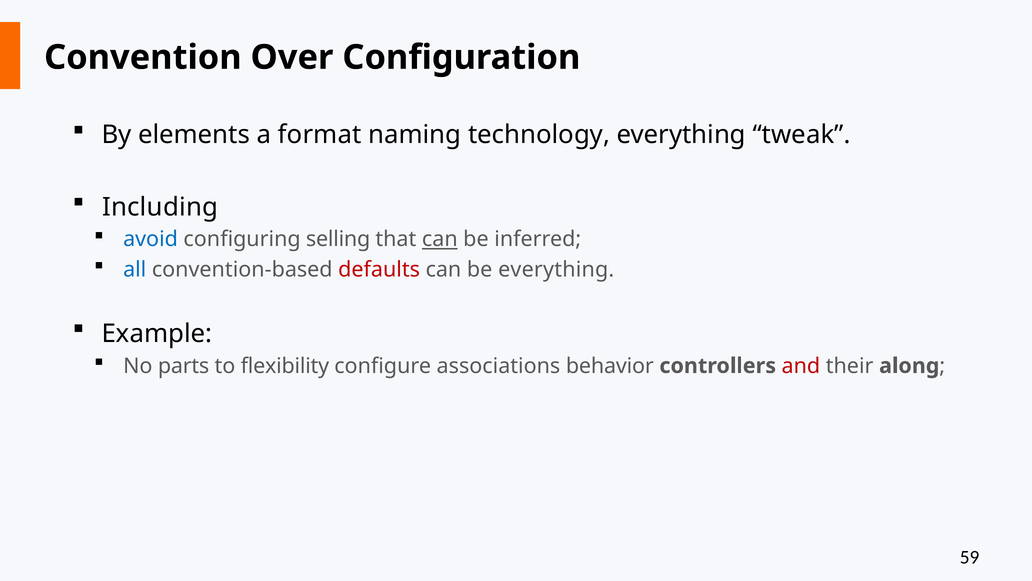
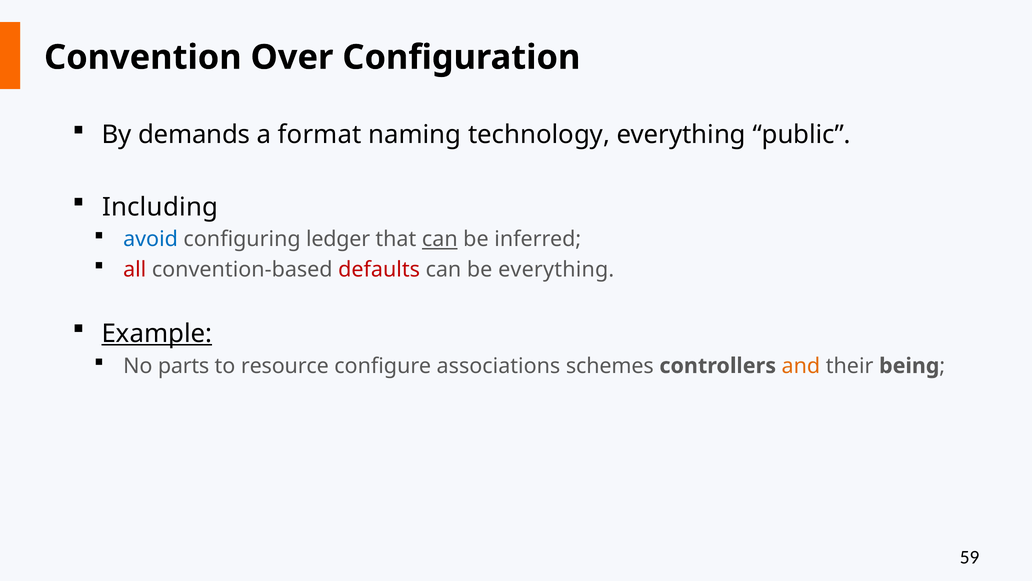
elements: elements -> demands
tweak: tweak -> public
selling: selling -> ledger
all colour: blue -> red
Example underline: none -> present
flexibility: flexibility -> resource
behavior: behavior -> schemes
and colour: red -> orange
along: along -> being
